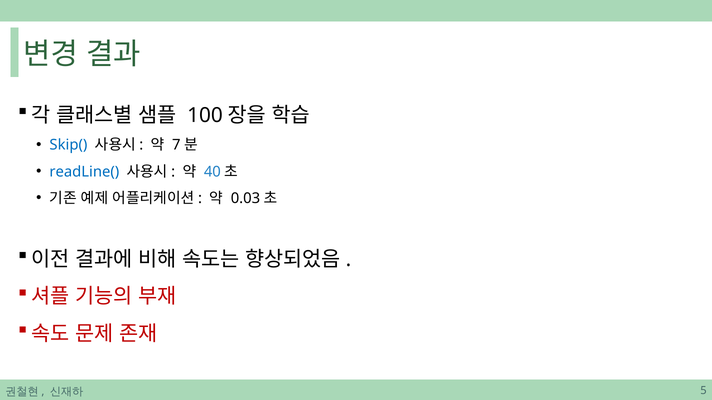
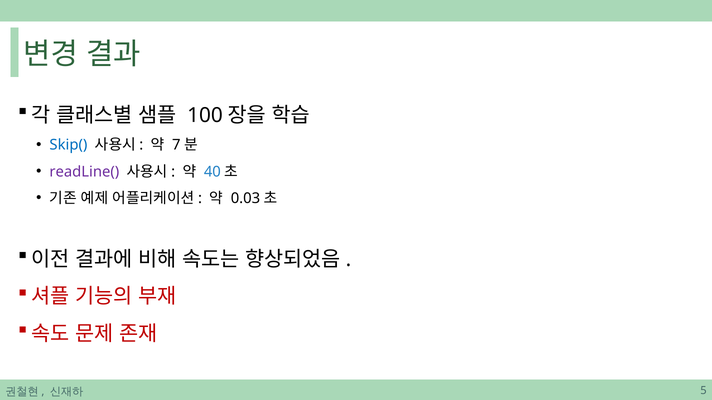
readLine( colour: blue -> purple
